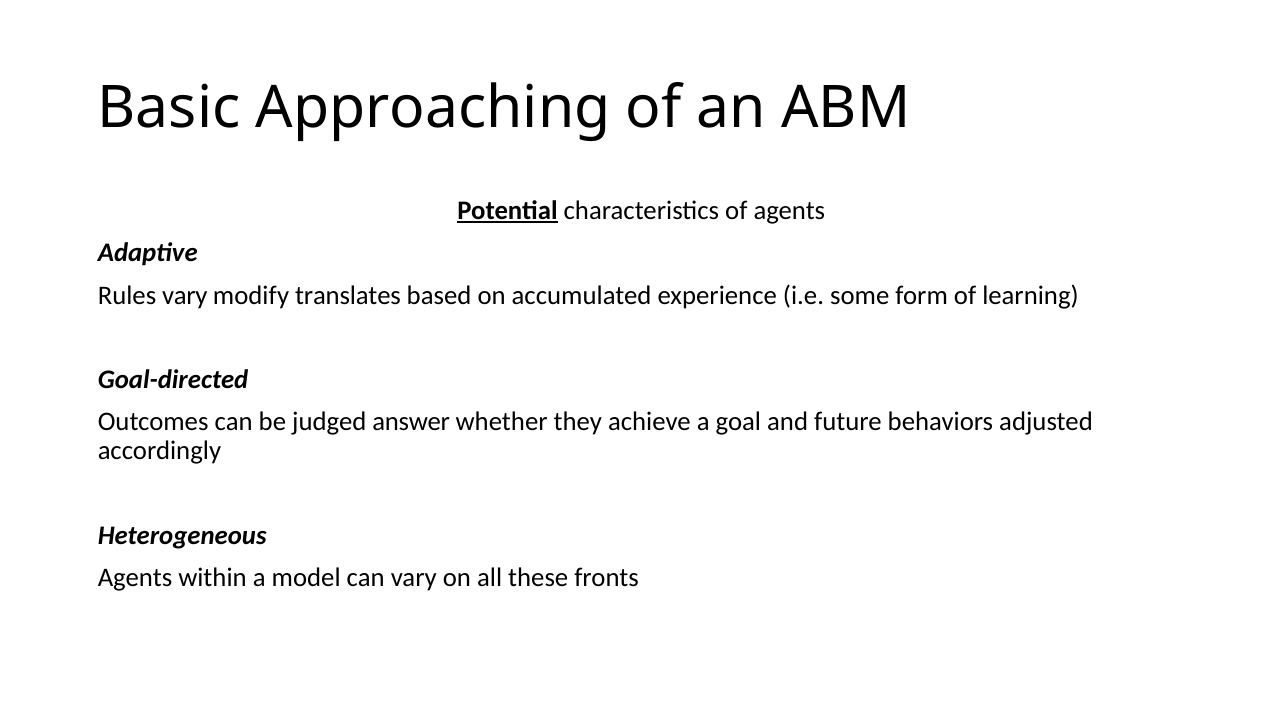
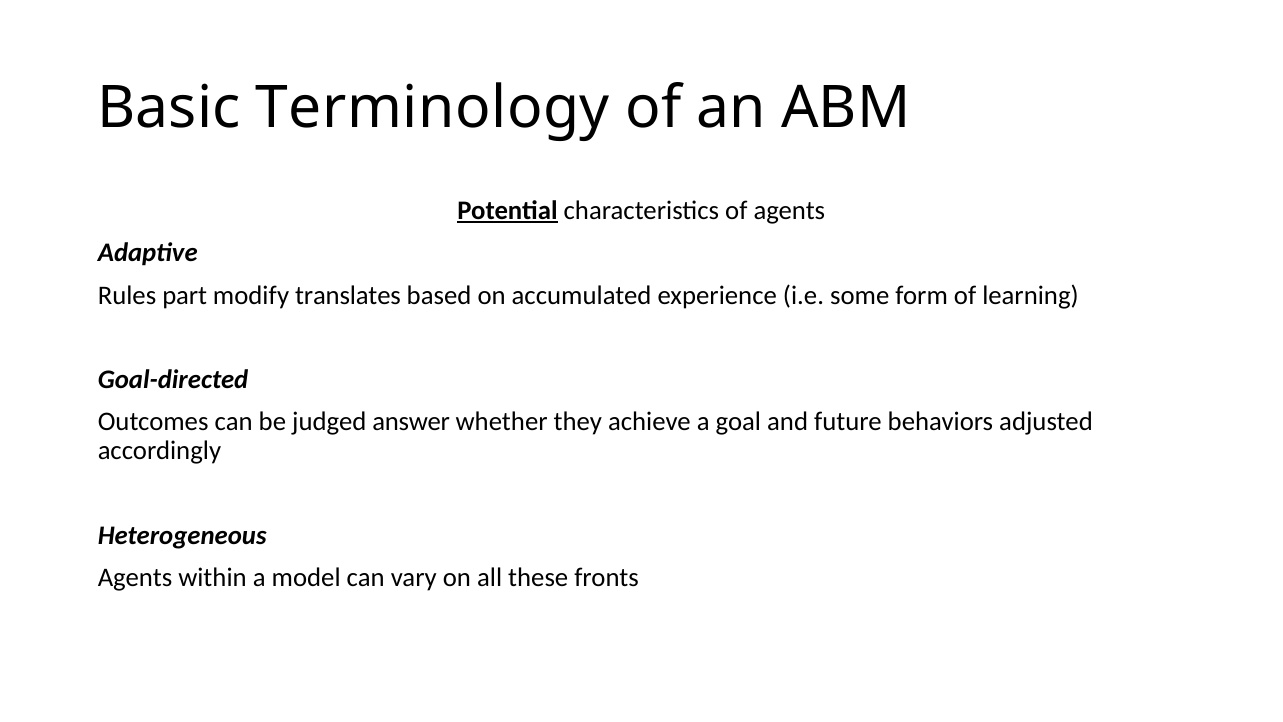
Approaching: Approaching -> Terminology
Rules vary: vary -> part
